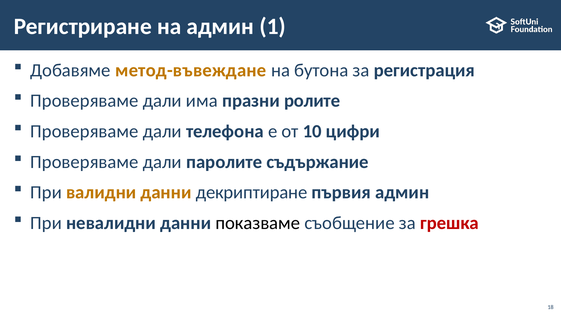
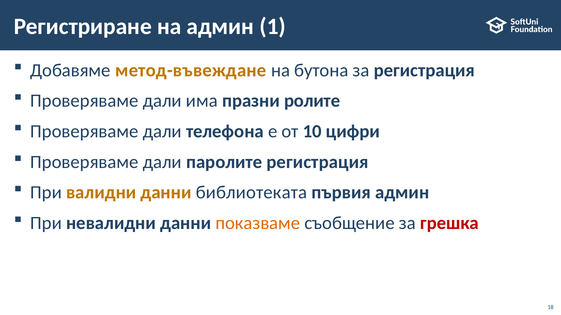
паролите съдържание: съдържание -> регистрация
декриптиране: декриптиране -> библиотеката
показваме colour: black -> orange
